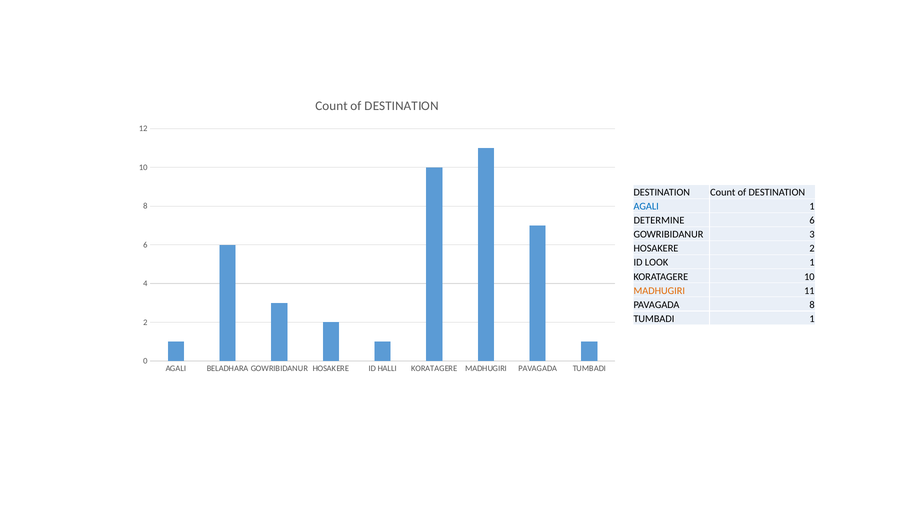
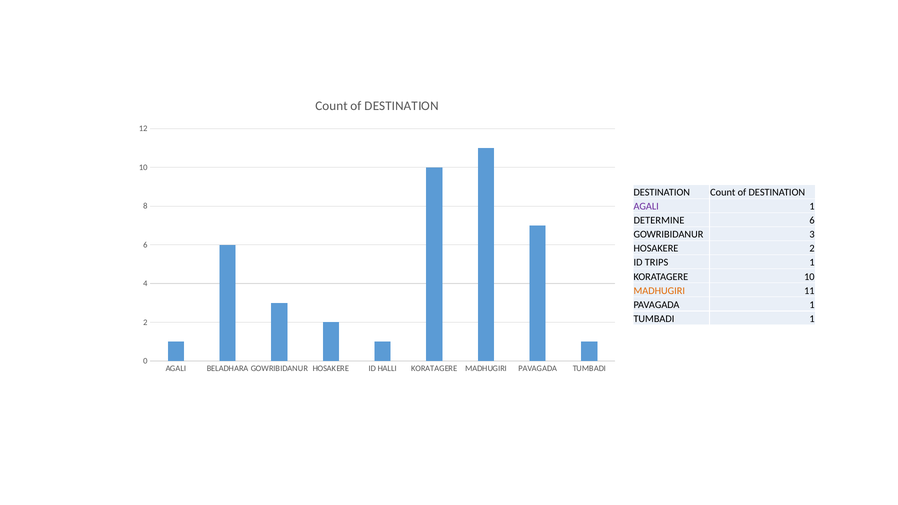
AGALI at (646, 207) colour: blue -> purple
LOOK: LOOK -> TRIPS
PAVAGADA 8: 8 -> 1
